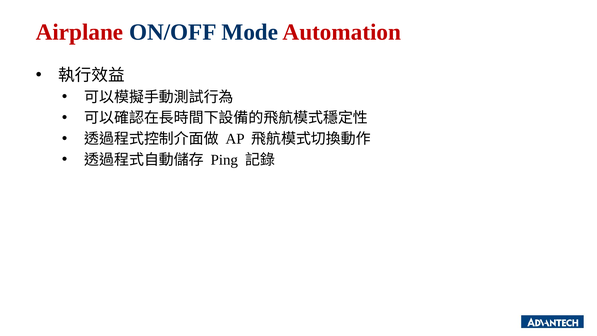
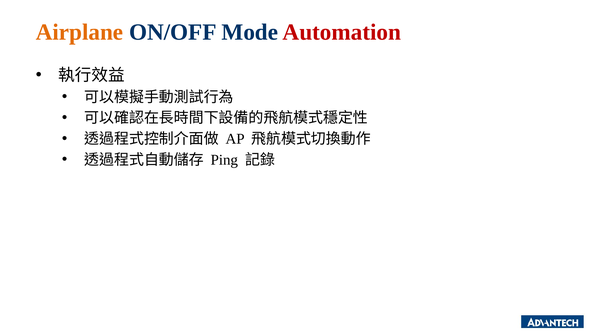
Airplane colour: red -> orange
